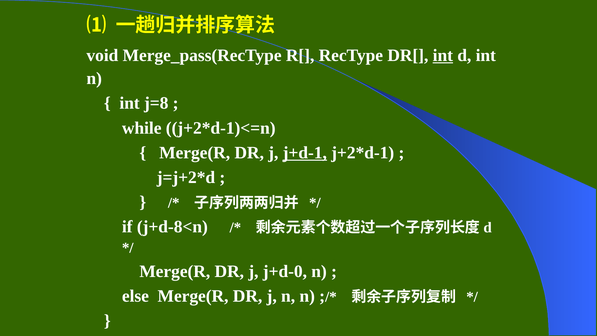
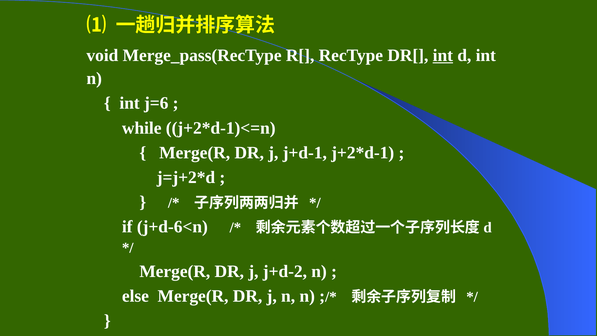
j=8: j=8 -> j=6
j+d-1 underline: present -> none
j+d-8<n: j+d-8<n -> j+d-6<n
j+d-0: j+d-0 -> j+d-2
